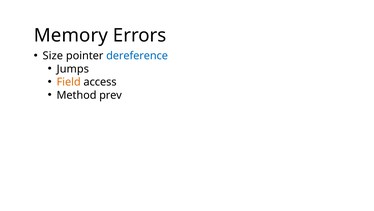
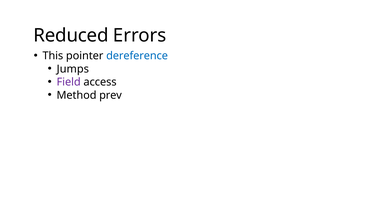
Memory: Memory -> Reduced
Size: Size -> This
Field colour: orange -> purple
